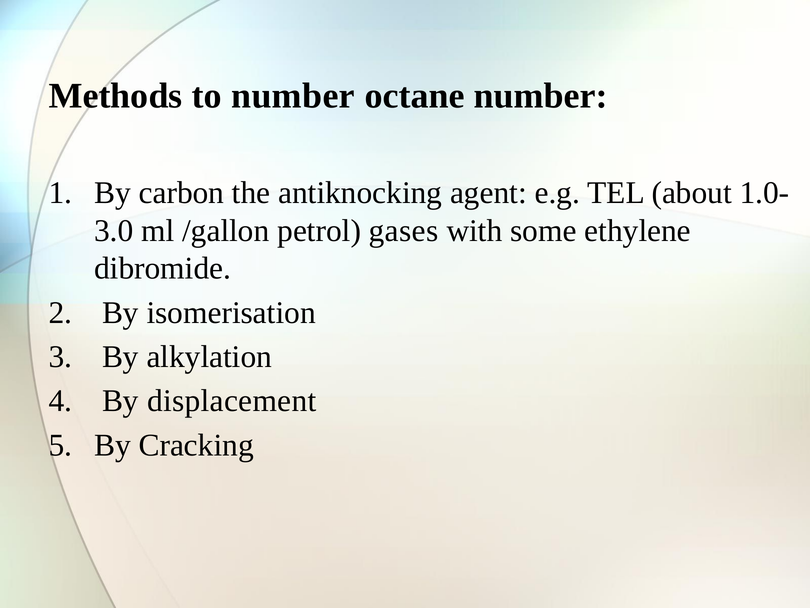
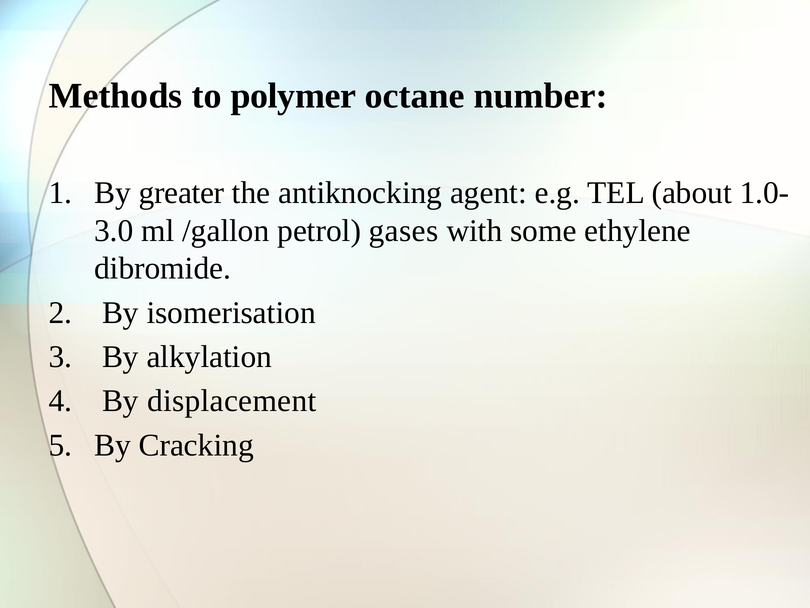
to number: number -> polymer
carbon: carbon -> greater
